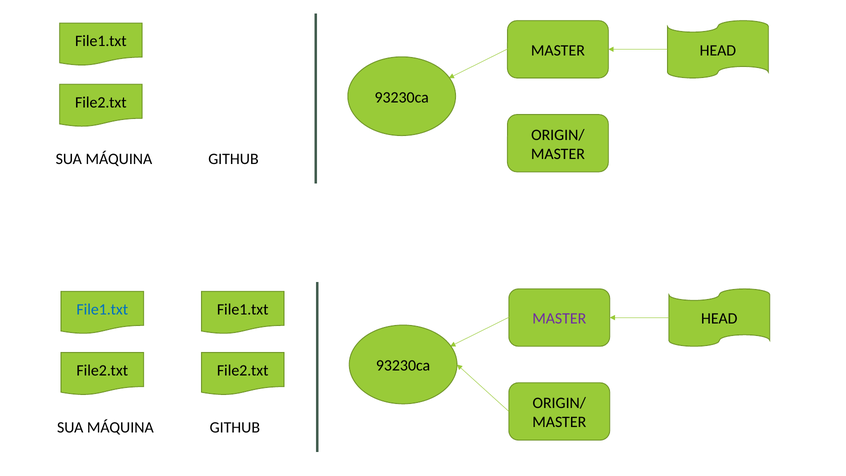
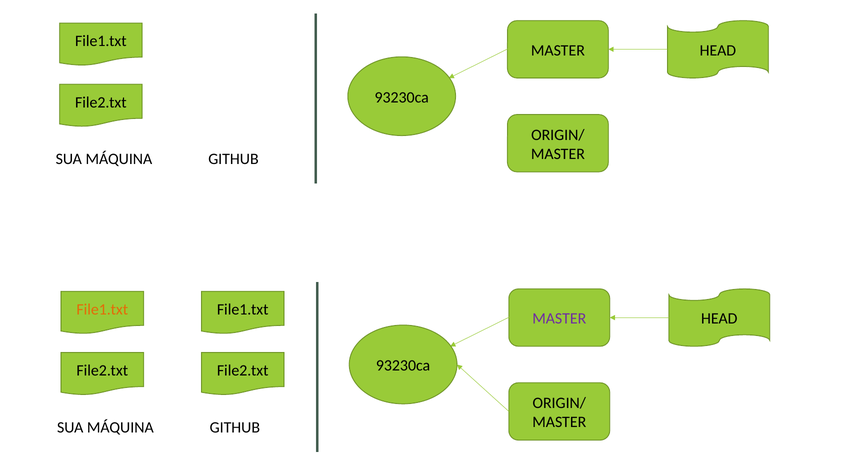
File1.txt at (102, 309) colour: blue -> orange
